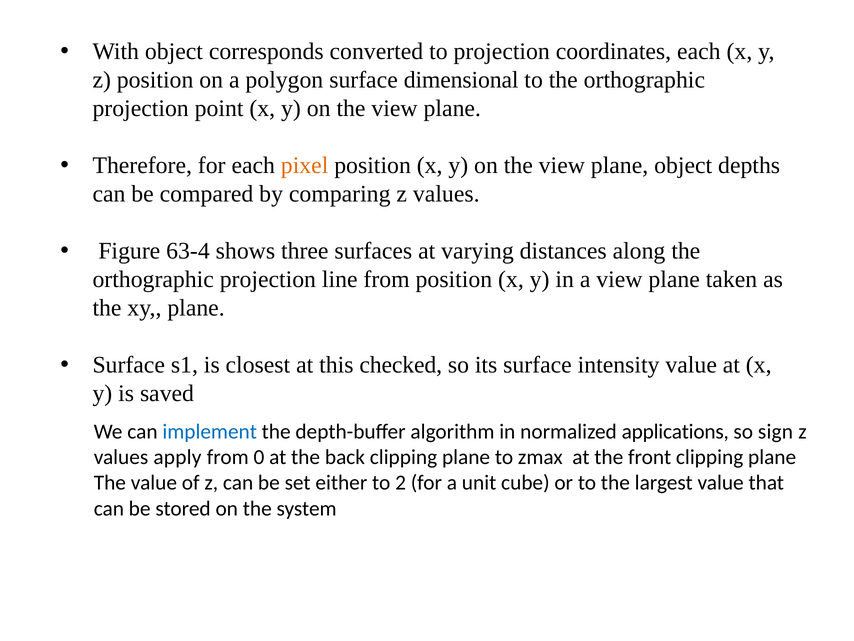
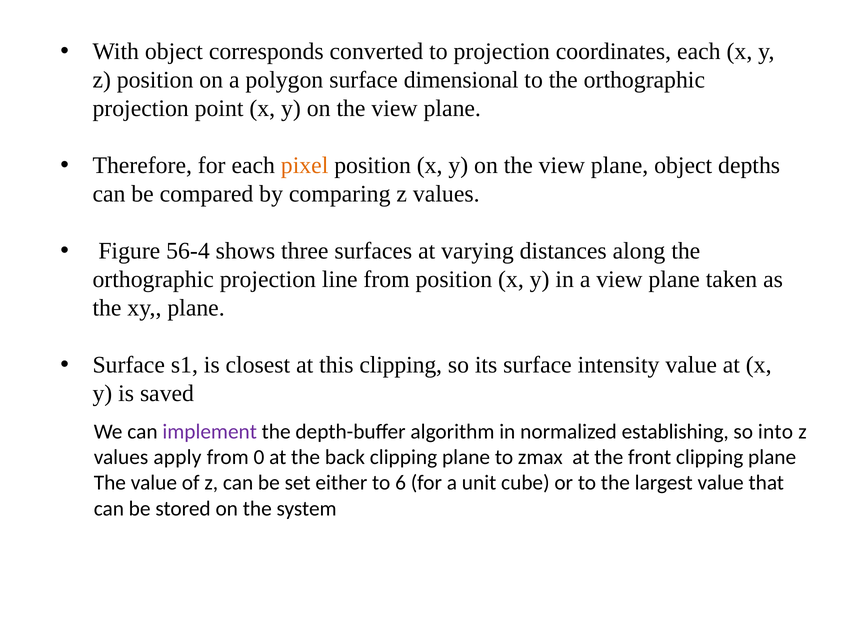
63-4: 63-4 -> 56-4
this checked: checked -> clipping
implement colour: blue -> purple
applications: applications -> establishing
sign: sign -> into
2: 2 -> 6
